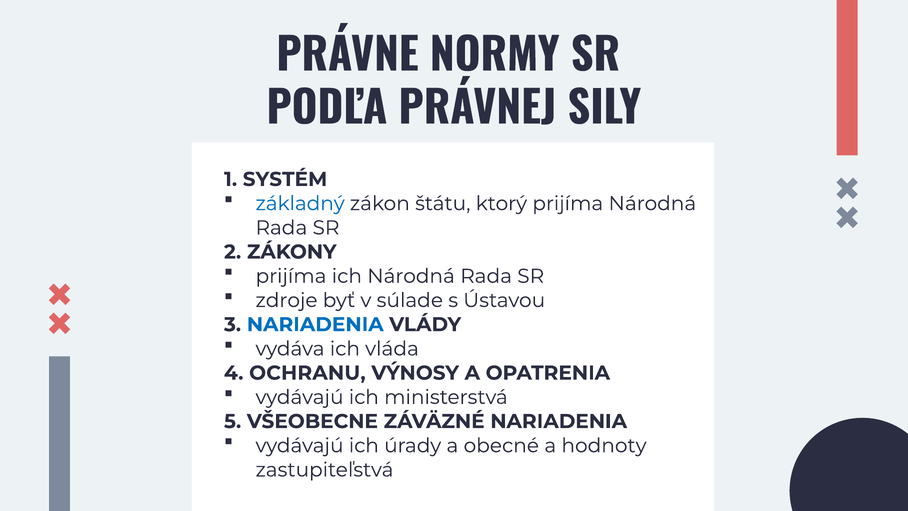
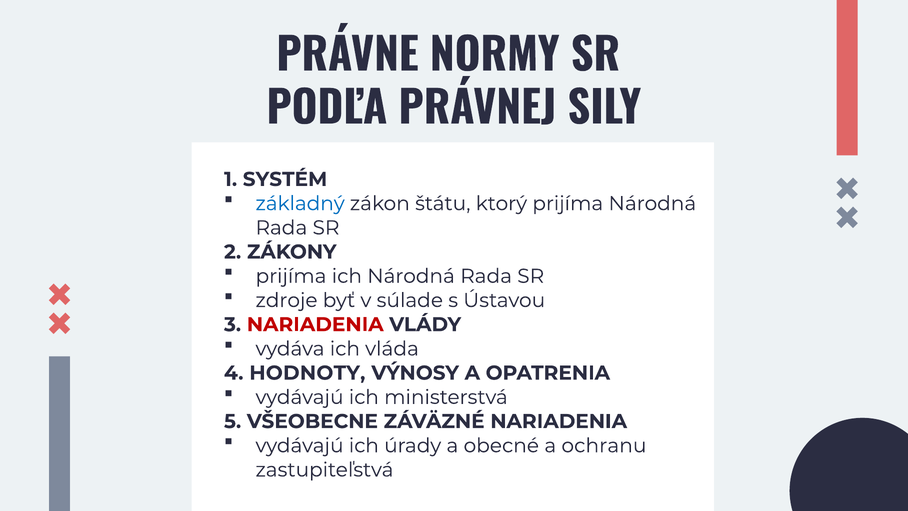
NARIADENIA at (315, 324) colour: blue -> red
OCHRANU: OCHRANU -> HODNOTY
hodnoty: hodnoty -> ochranu
